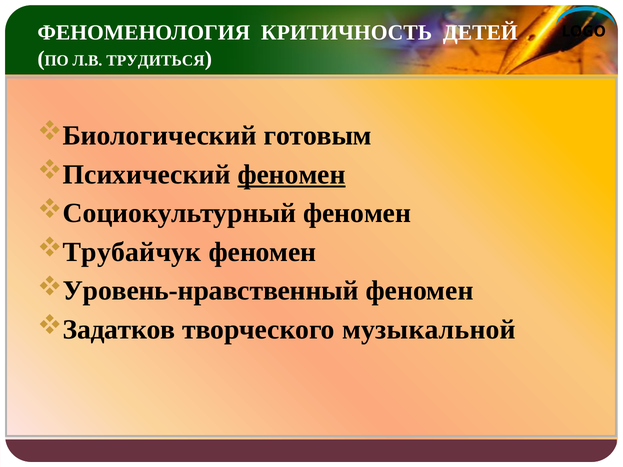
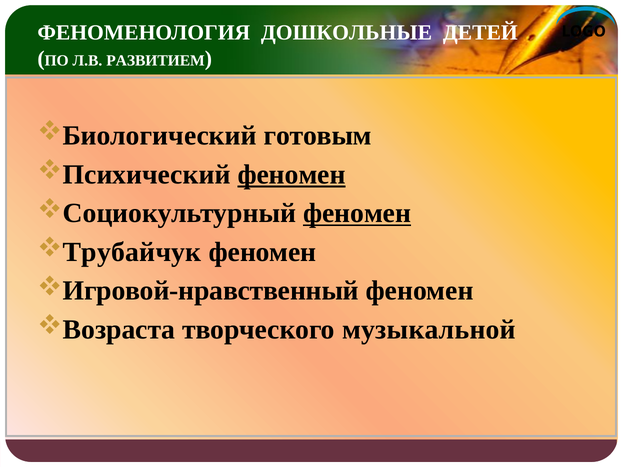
КРИТИЧНОСТЬ: КРИТИЧНОСТЬ -> ДОШКОЛЬНЫЕ
ТРУДИТЬСЯ: ТРУДИТЬСЯ -> РАЗВИТИЕМ
феномен at (357, 213) underline: none -> present
Уровень-нравственный: Уровень-нравственный -> Игровой-нравственный
Задатков: Задатков -> Возраста
